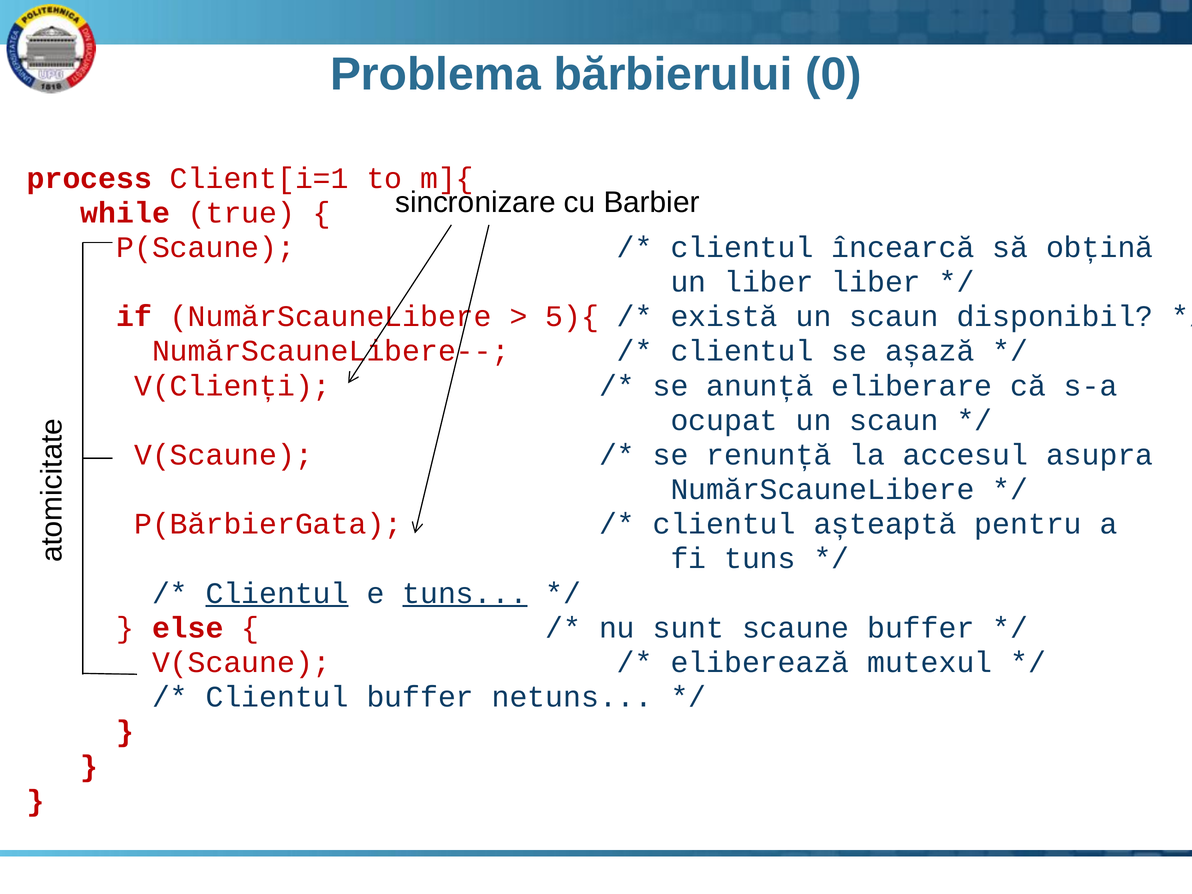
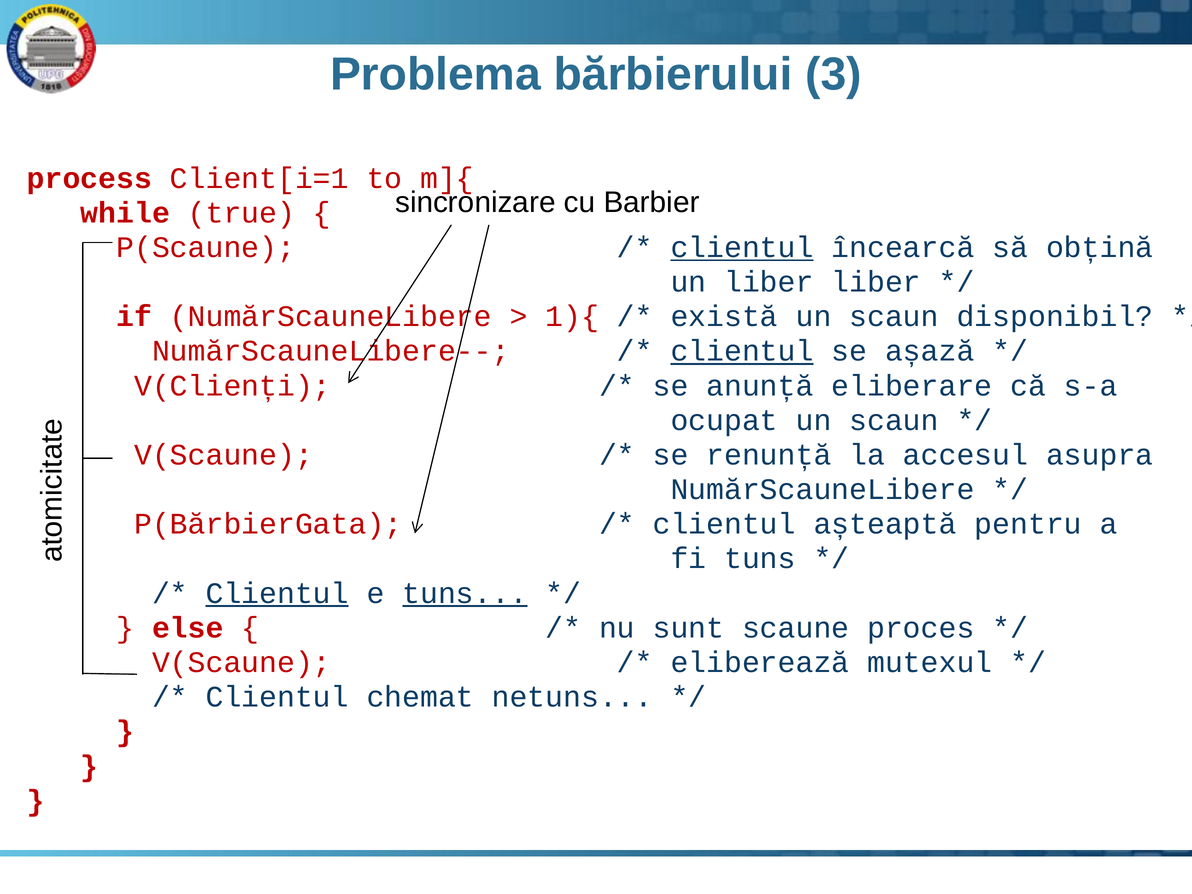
0: 0 -> 3
clientul at (742, 247) underline: none -> present
5){: 5){ -> 1){
clientul at (742, 351) underline: none -> present
scaune buffer: buffer -> proces
Clientul buffer: buffer -> chemat
